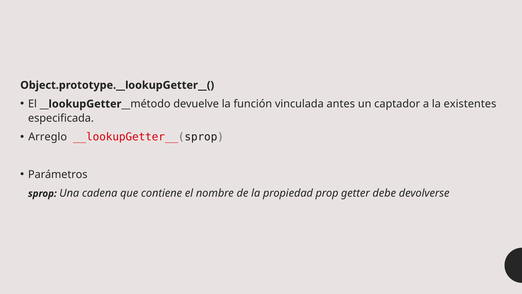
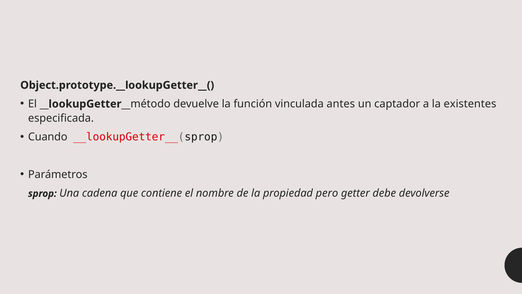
Arreglo: Arreglo -> Cuando
prop: prop -> pero
